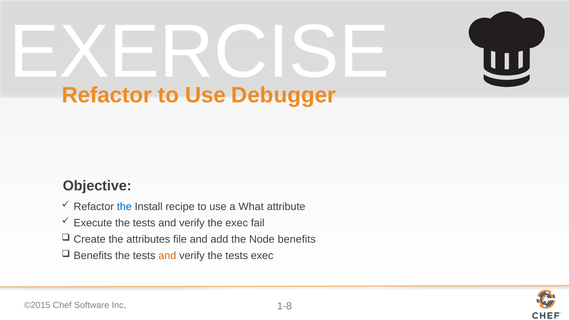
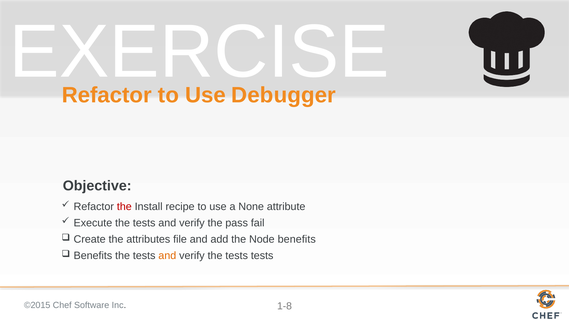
the at (124, 207) colour: blue -> red
What: What -> None
the exec: exec -> pass
tests exec: exec -> tests
